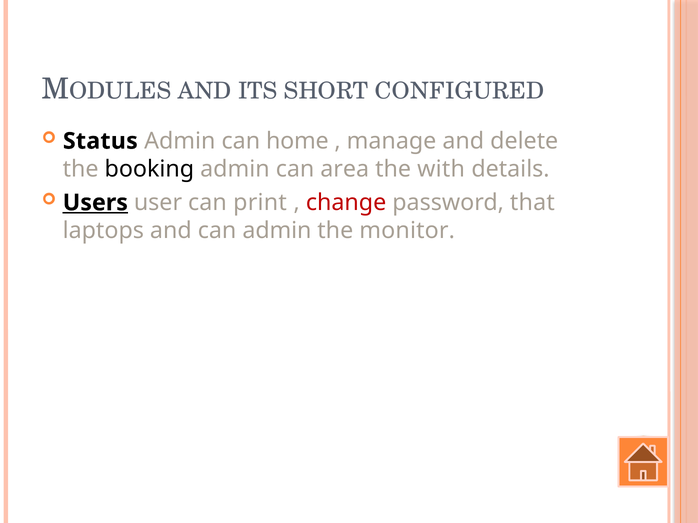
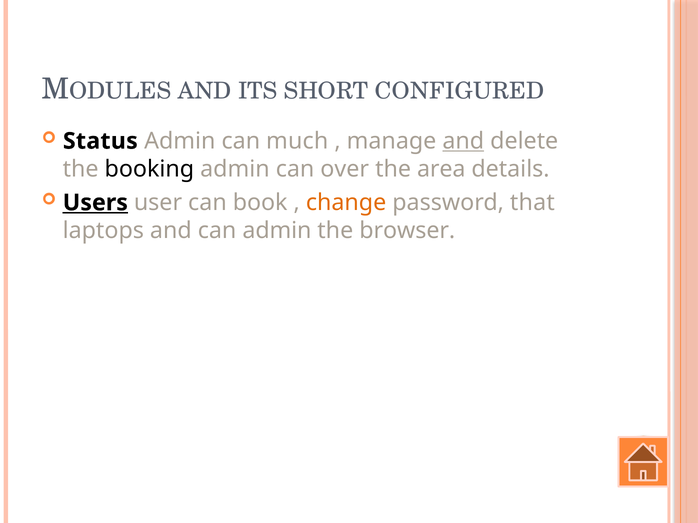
home: home -> much
and at (463, 141) underline: none -> present
area: area -> over
with: with -> area
print: print -> book
change colour: red -> orange
monitor: monitor -> browser
